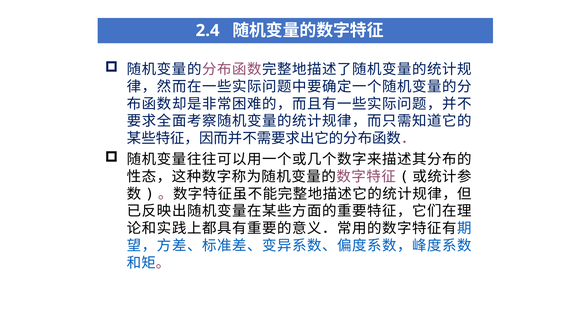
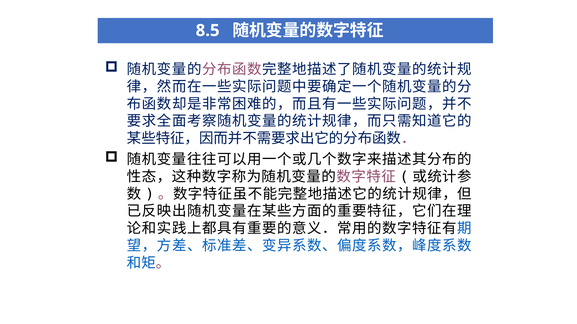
2.4: 2.4 -> 8.5
